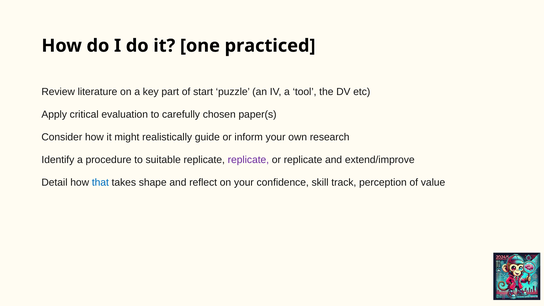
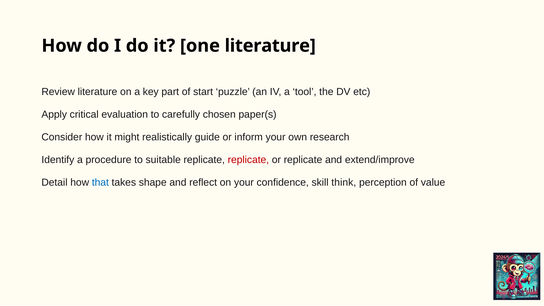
one practiced: practiced -> literature
replicate at (248, 160) colour: purple -> red
track: track -> think
